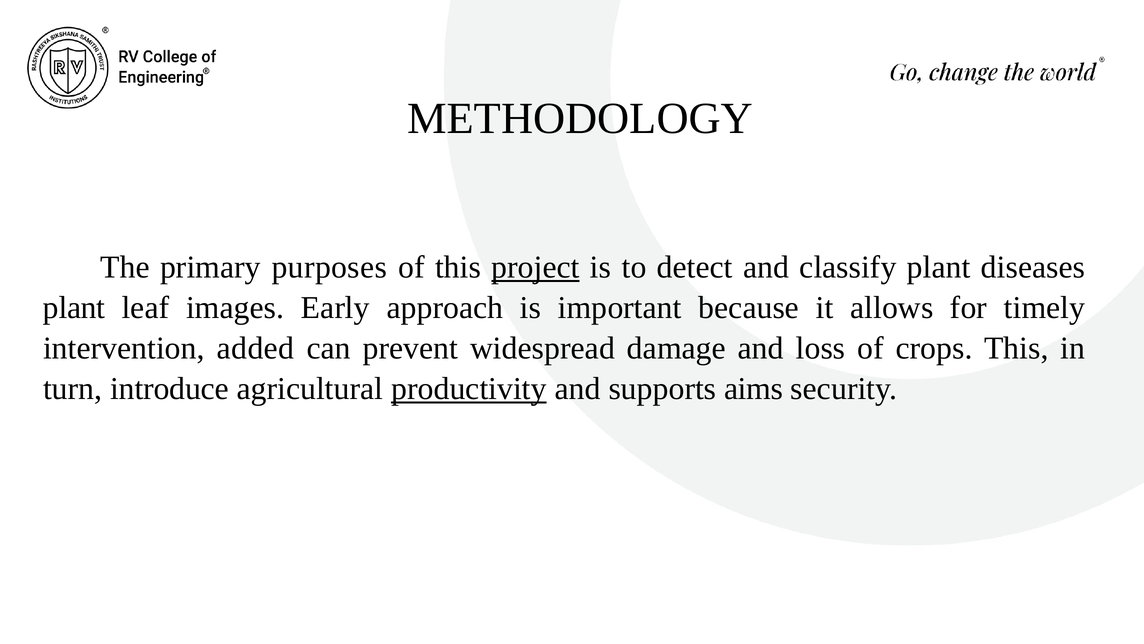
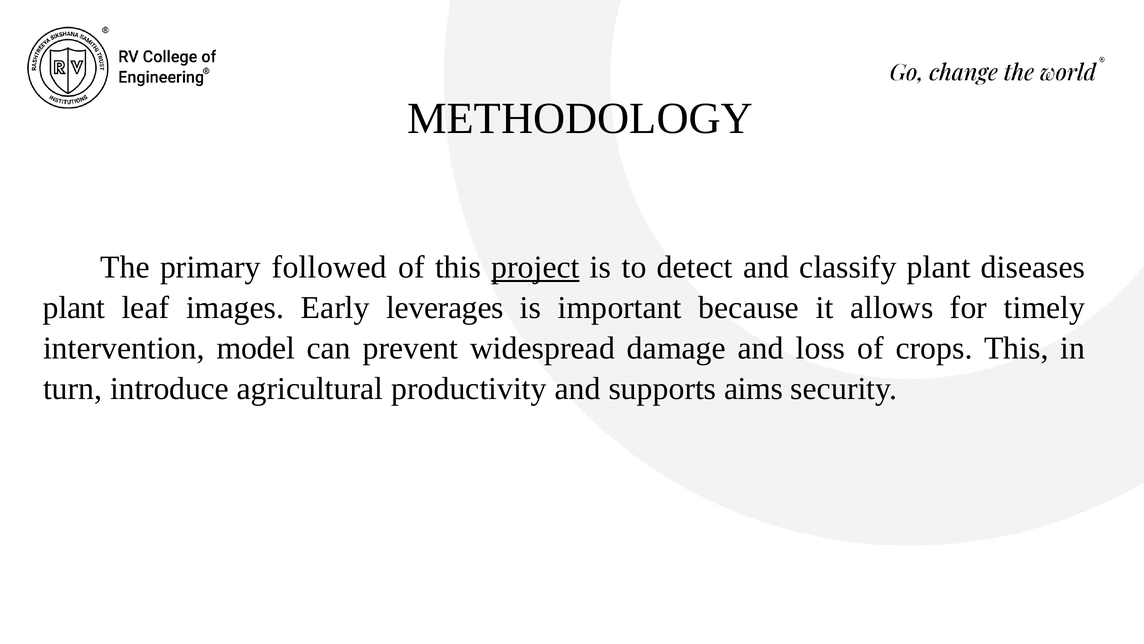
purposes: purposes -> followed
approach: approach -> leverages
added: added -> model
productivity underline: present -> none
